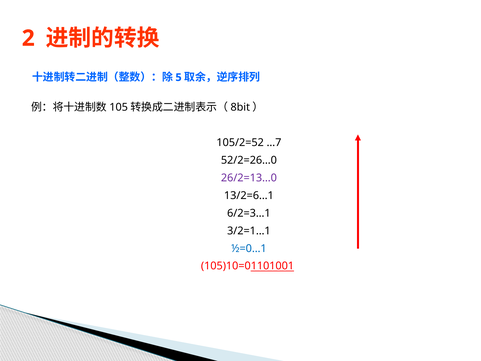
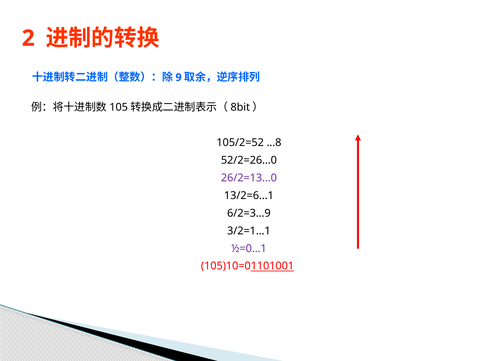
5: 5 -> 9
…7: …7 -> …8
6/2=3…1: 6/2=3…1 -> 6/2=3…9
½=0…1 colour: blue -> purple
